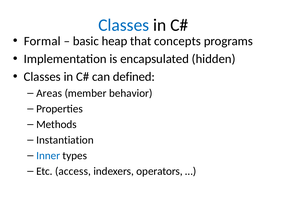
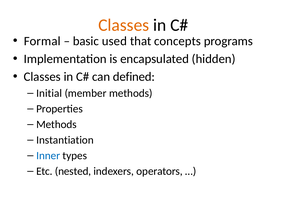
Classes at (124, 25) colour: blue -> orange
heap: heap -> used
Areas: Areas -> Initial
member behavior: behavior -> methods
access: access -> nested
